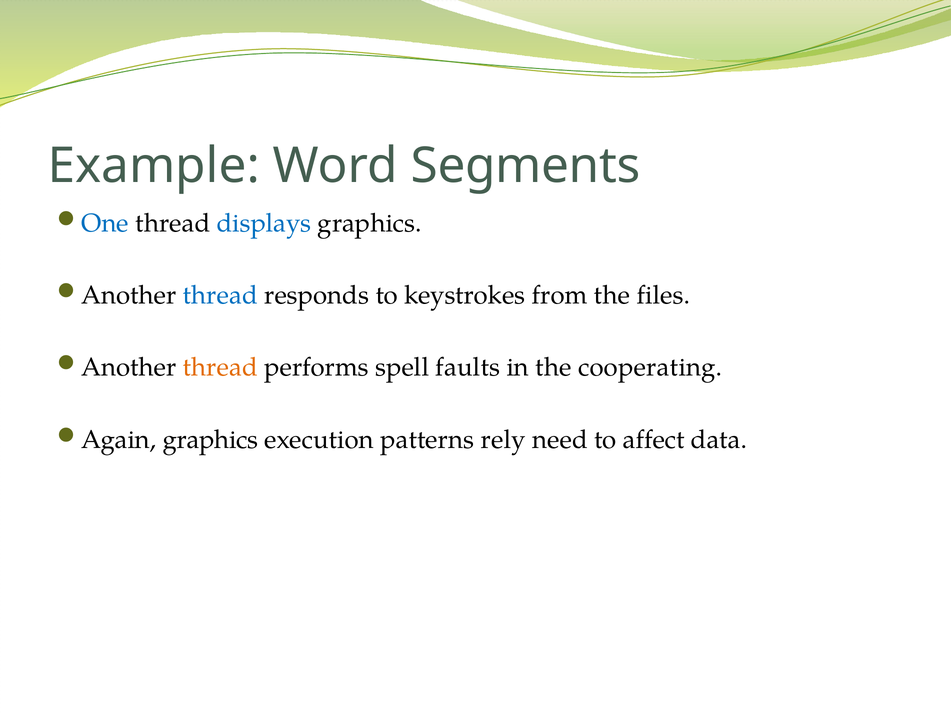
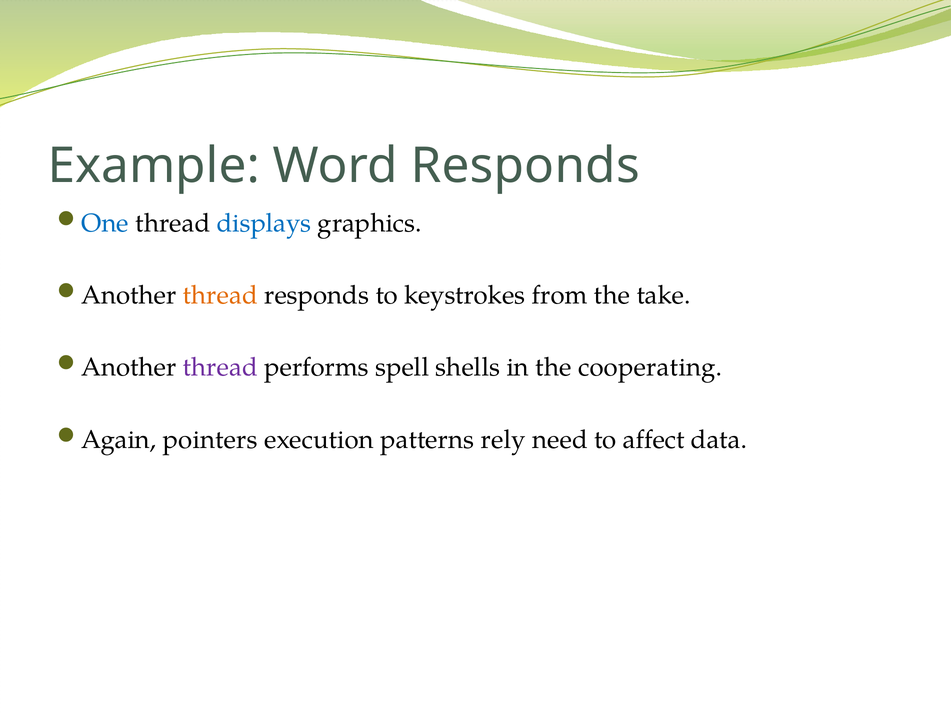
Word Segments: Segments -> Responds
thread at (220, 295) colour: blue -> orange
files: files -> take
thread at (220, 368) colour: orange -> purple
faults: faults -> shells
Again graphics: graphics -> pointers
